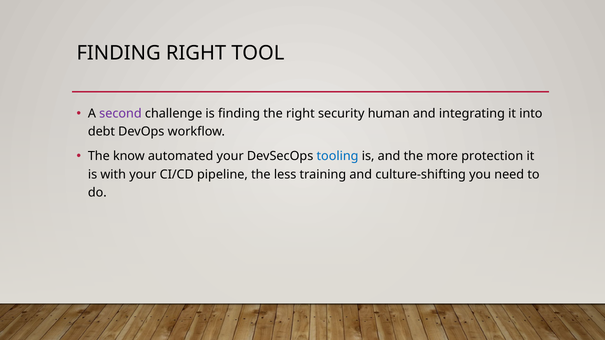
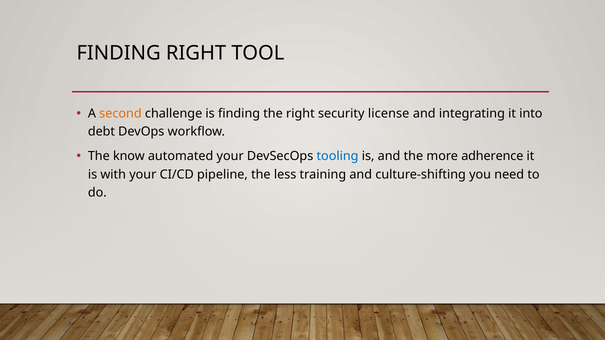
second colour: purple -> orange
human: human -> license
protection: protection -> adherence
